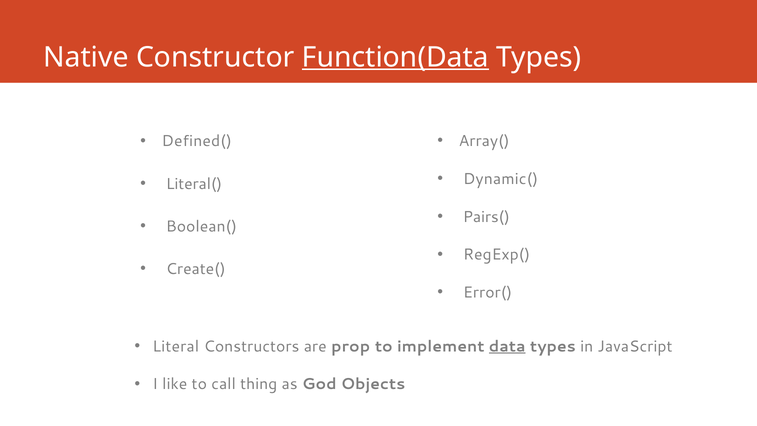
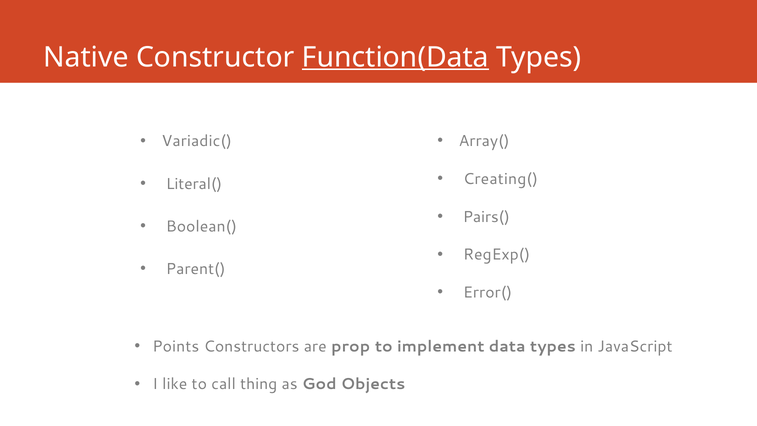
Defined(: Defined( -> Variadic(
Dynamic(: Dynamic( -> Creating(
Create(: Create( -> Parent(
Literal: Literal -> Points
data underline: present -> none
